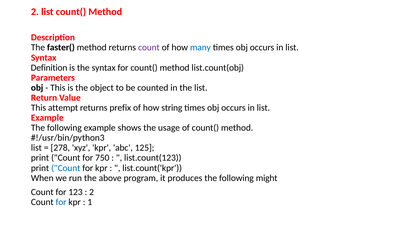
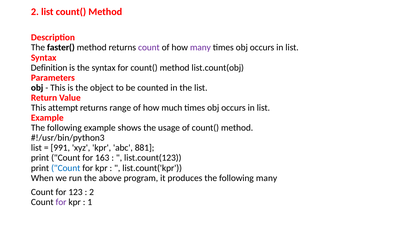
many at (200, 48) colour: blue -> purple
prefix: prefix -> range
string: string -> much
278: 278 -> 991
125: 125 -> 881
750: 750 -> 163
following might: might -> many
for at (61, 203) colour: blue -> purple
